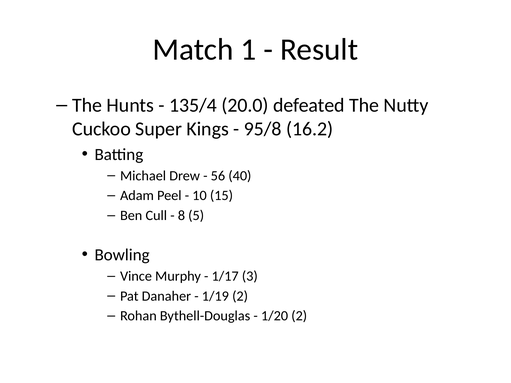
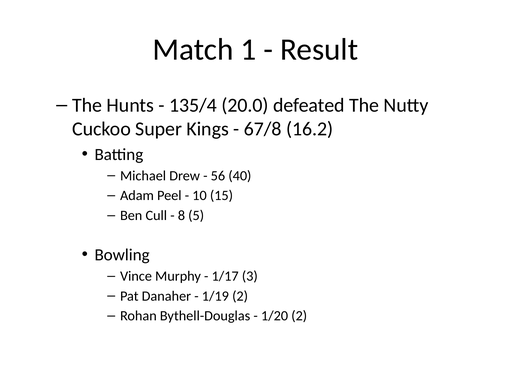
95/8: 95/8 -> 67/8
